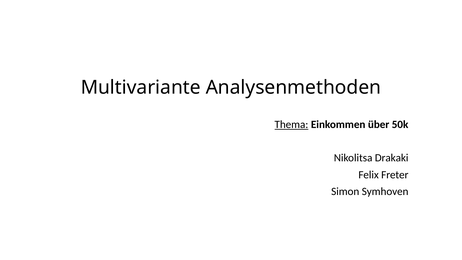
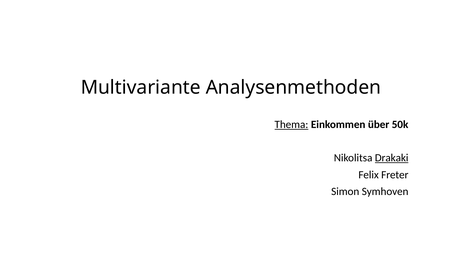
Drakaki underline: none -> present
